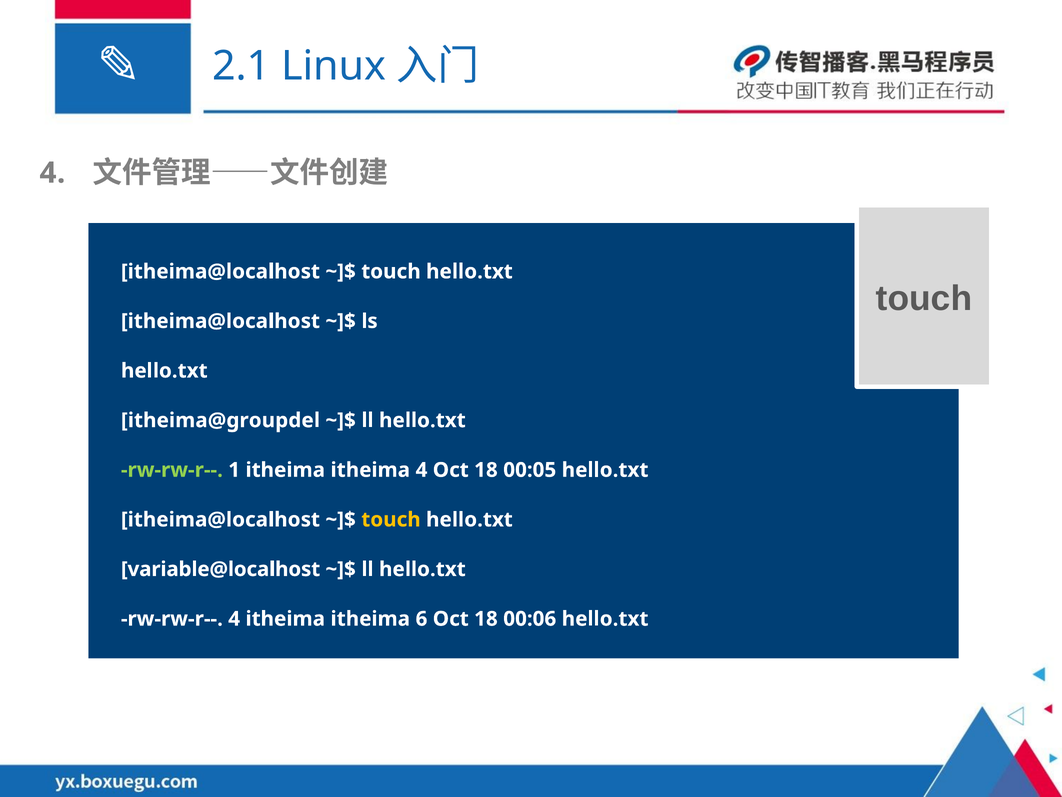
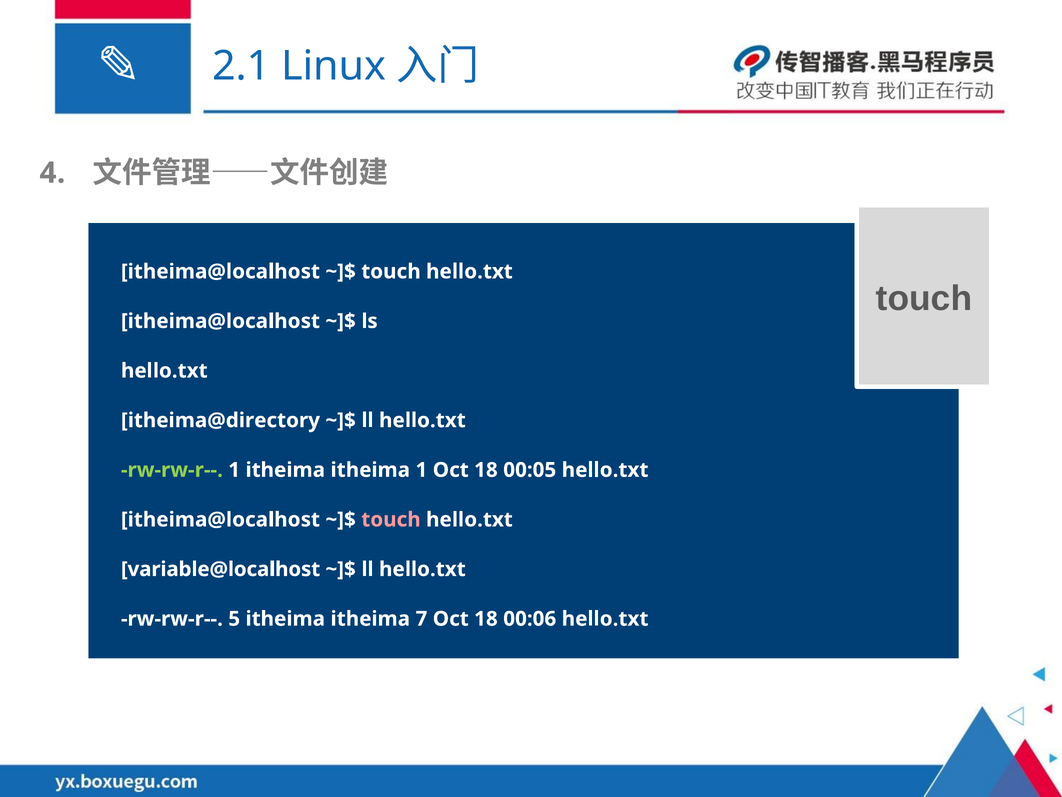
itheima@groupdel: itheima@groupdel -> itheima@directory
itheima 4: 4 -> 1
touch at (391, 519) colour: yellow -> pink
rw-rw-r-- 4: 4 -> 5
6: 6 -> 7
